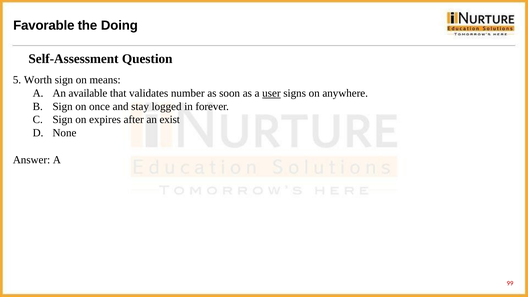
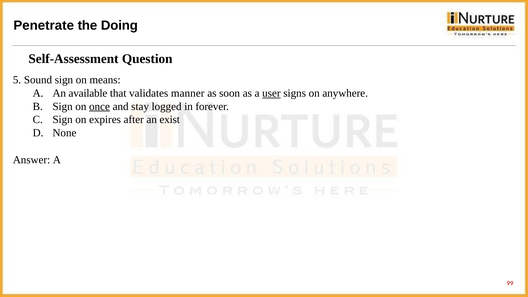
Favorable: Favorable -> Penetrate
Worth: Worth -> Sound
number: number -> manner
once underline: none -> present
